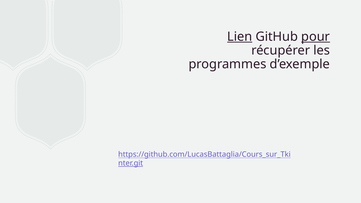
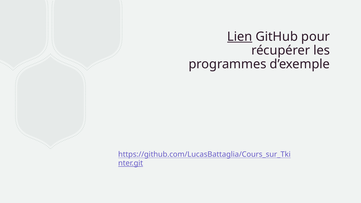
pour underline: present -> none
